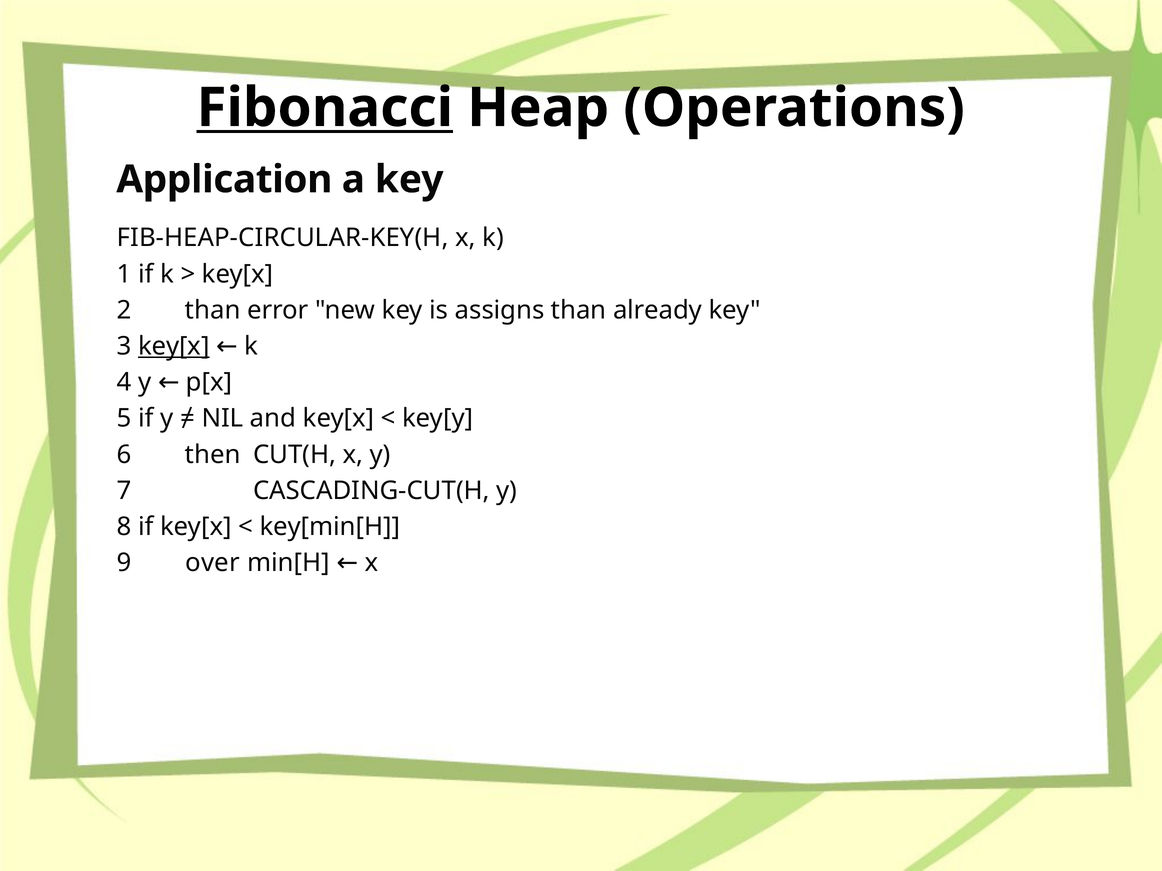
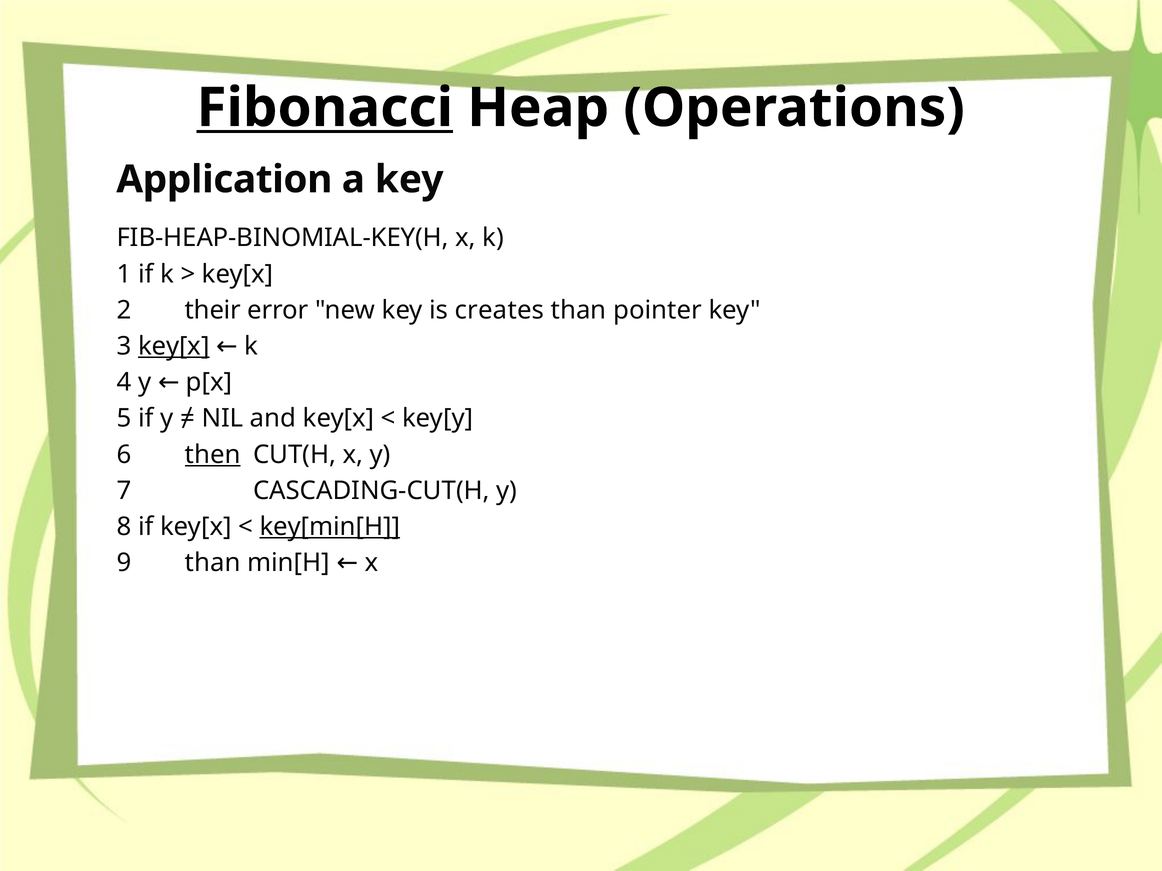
FIB-HEAP-CIRCULAR-KEY(H: FIB-HEAP-CIRCULAR-KEY(H -> FIB-HEAP-BINOMIAL-KEY(H
2 than: than -> their
assigns: assigns -> creates
already: already -> pointer
then underline: none -> present
key[min[H underline: none -> present
9 over: over -> than
